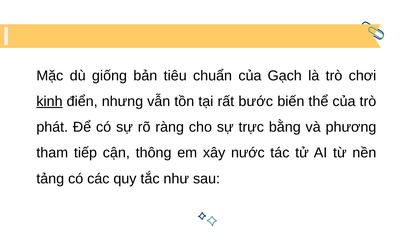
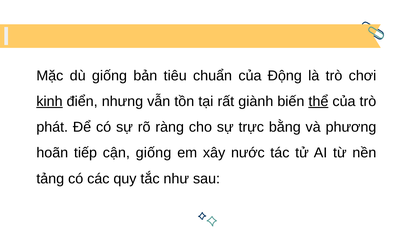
Gạch: Gạch -> Động
bước: bước -> giành
thể underline: none -> present
tham: tham -> hoãn
cận thông: thông -> giống
